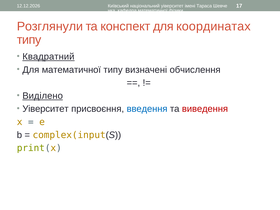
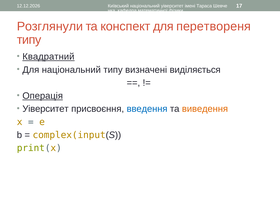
координатах: координатах -> перетвореня
Для математичної: математичної -> національний
обчислення: обчислення -> виділяється
Виділено: Виділено -> Операція
виведення colour: red -> orange
